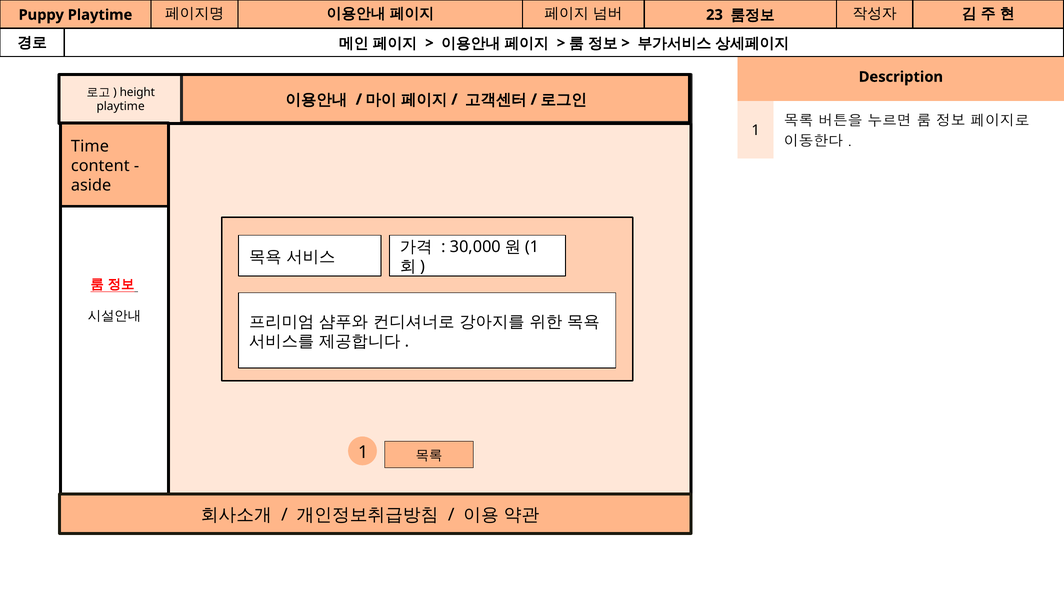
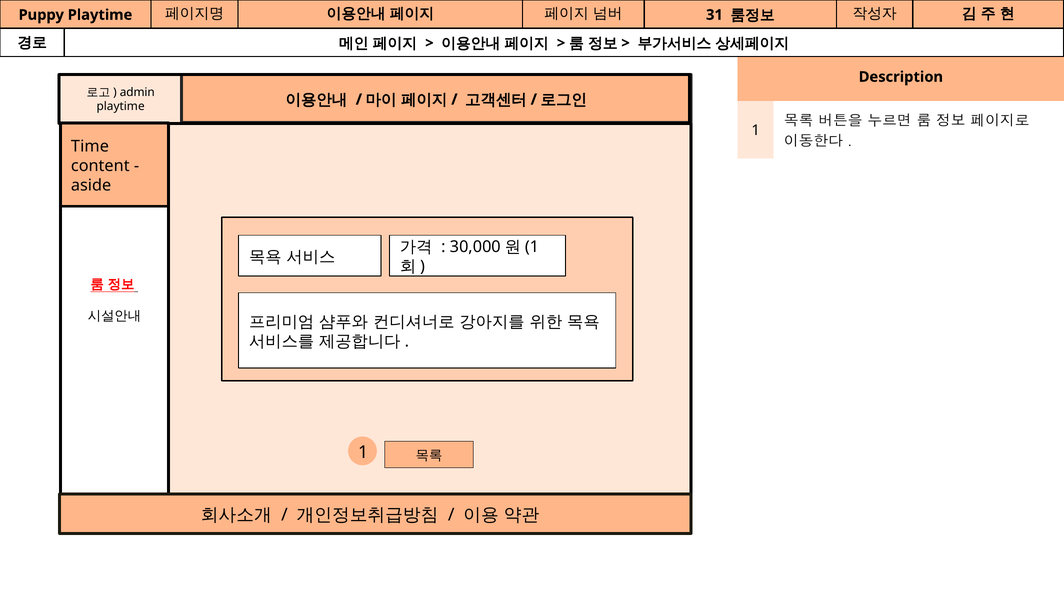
23: 23 -> 31
height: height -> admin
